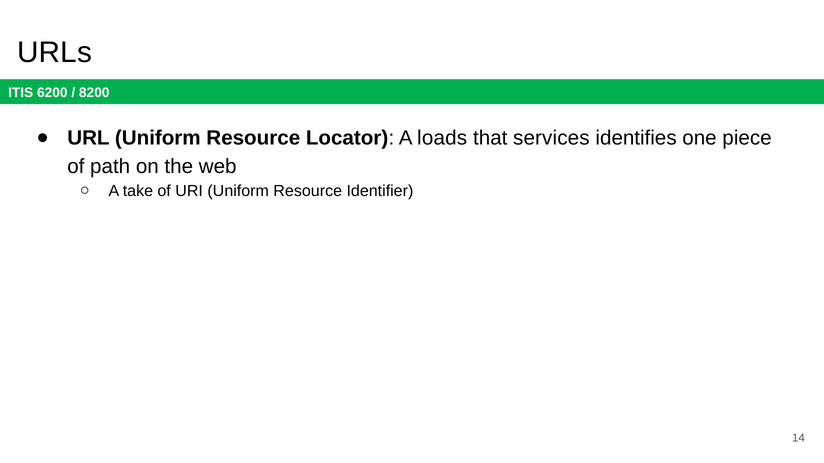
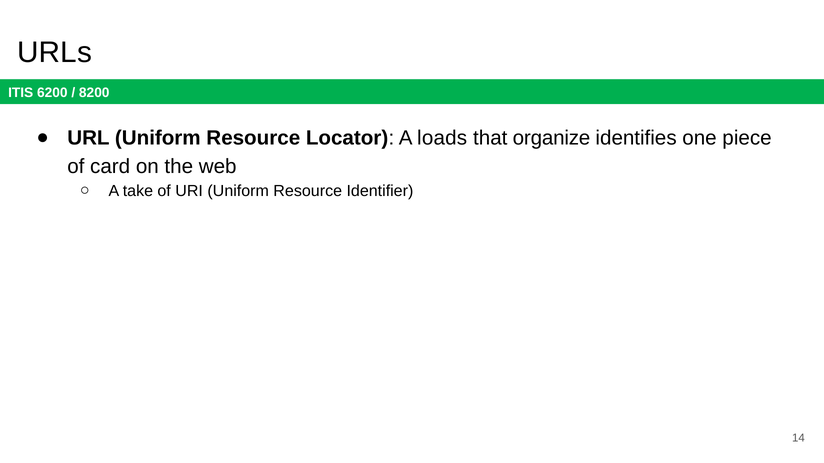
services: services -> organize
path: path -> card
